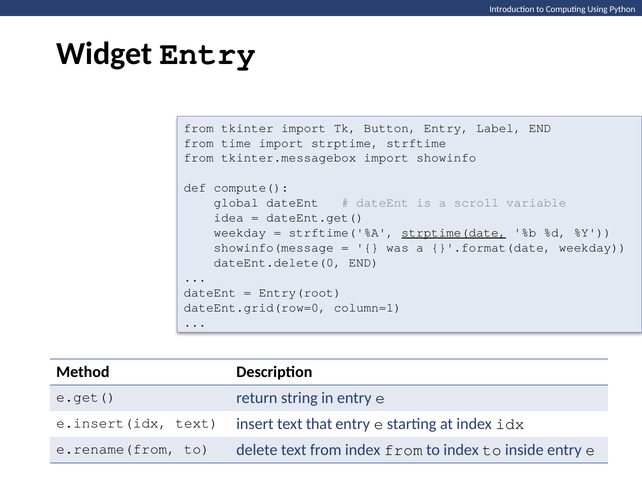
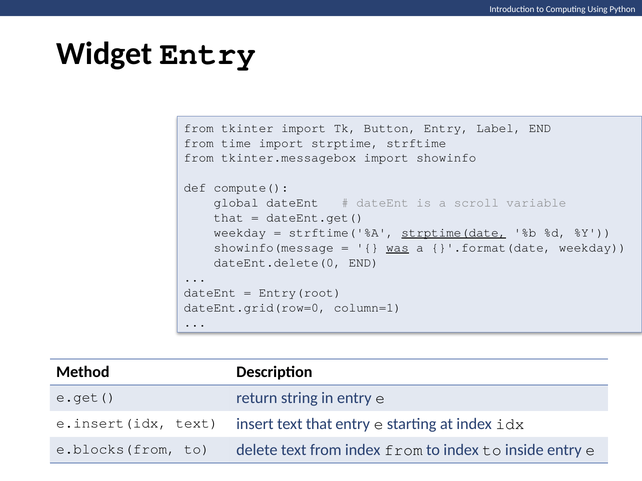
idea at (229, 218): idea -> that
was underline: none -> present
e.rename(from: e.rename(from -> e.blocks(from
